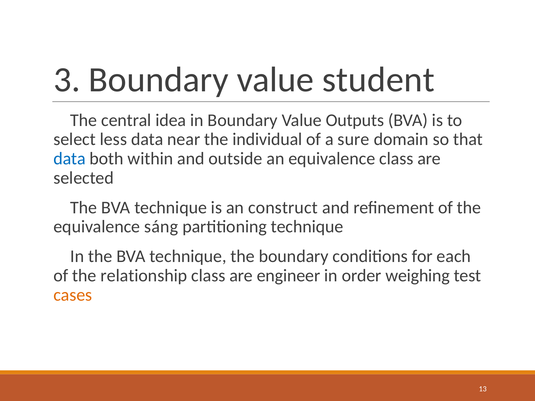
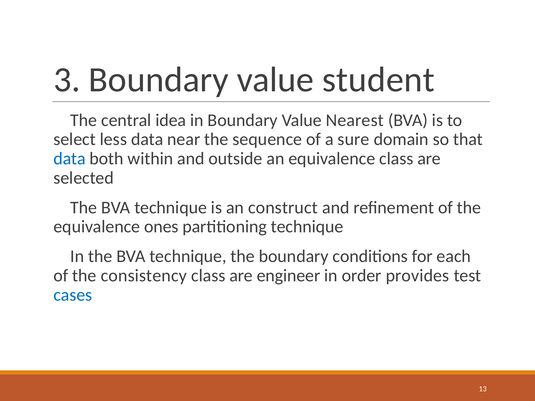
Outputs: Outputs -> Nearest
individual: individual -> sequence
sáng: sáng -> ones
relationship: relationship -> consistency
weighing: weighing -> provides
cases colour: orange -> blue
